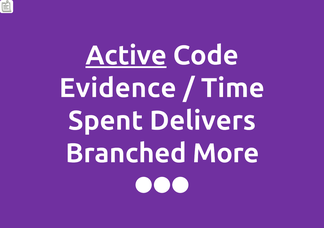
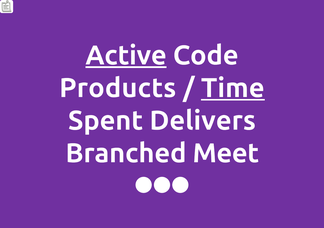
Evidence: Evidence -> Products
Time underline: none -> present
More: More -> Meet
